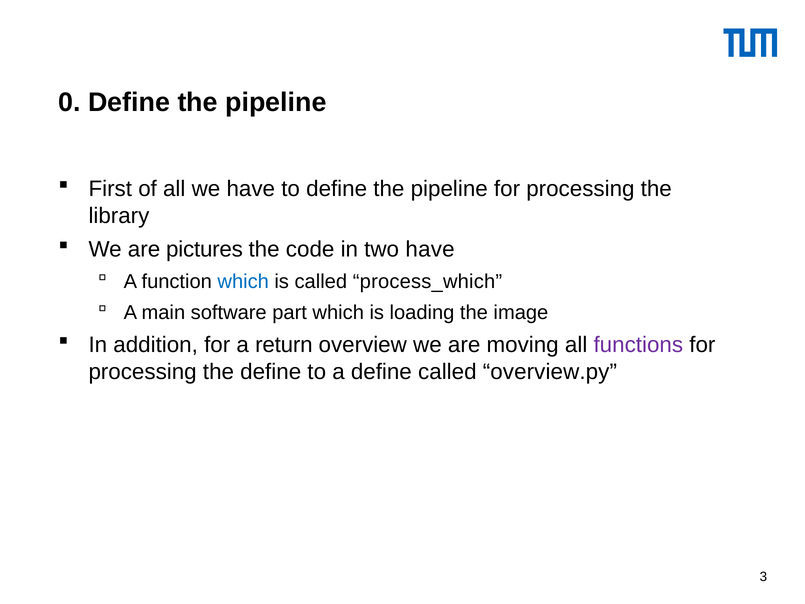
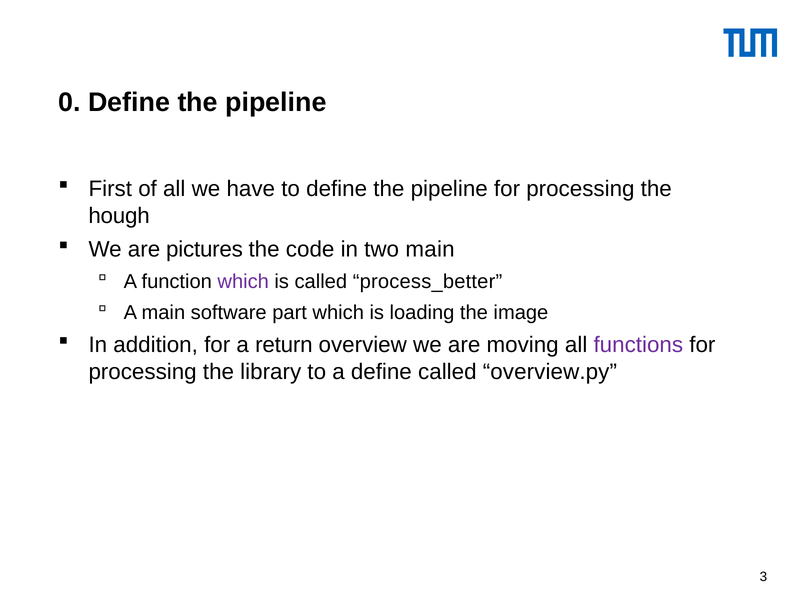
library: library -> hough
two have: have -> main
which at (243, 281) colour: blue -> purple
process_which: process_which -> process_better
the define: define -> library
